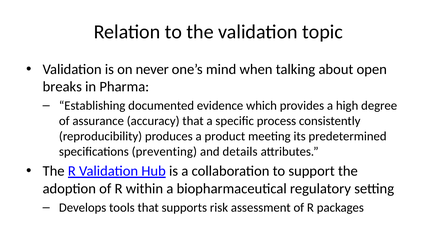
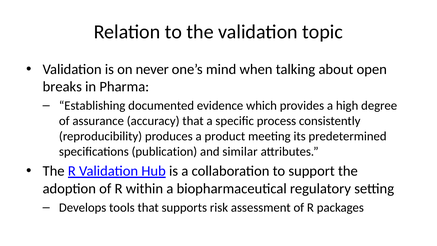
preventing: preventing -> publication
details: details -> similar
